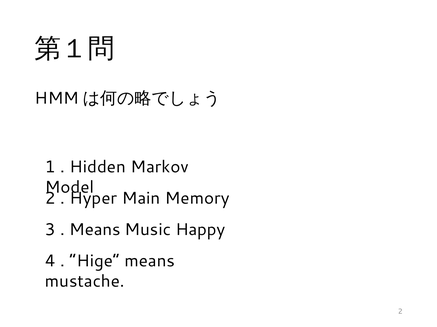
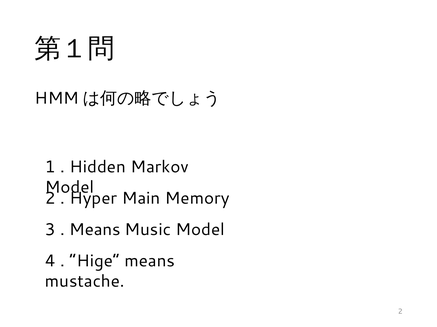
Music Happy: Happy -> Model
